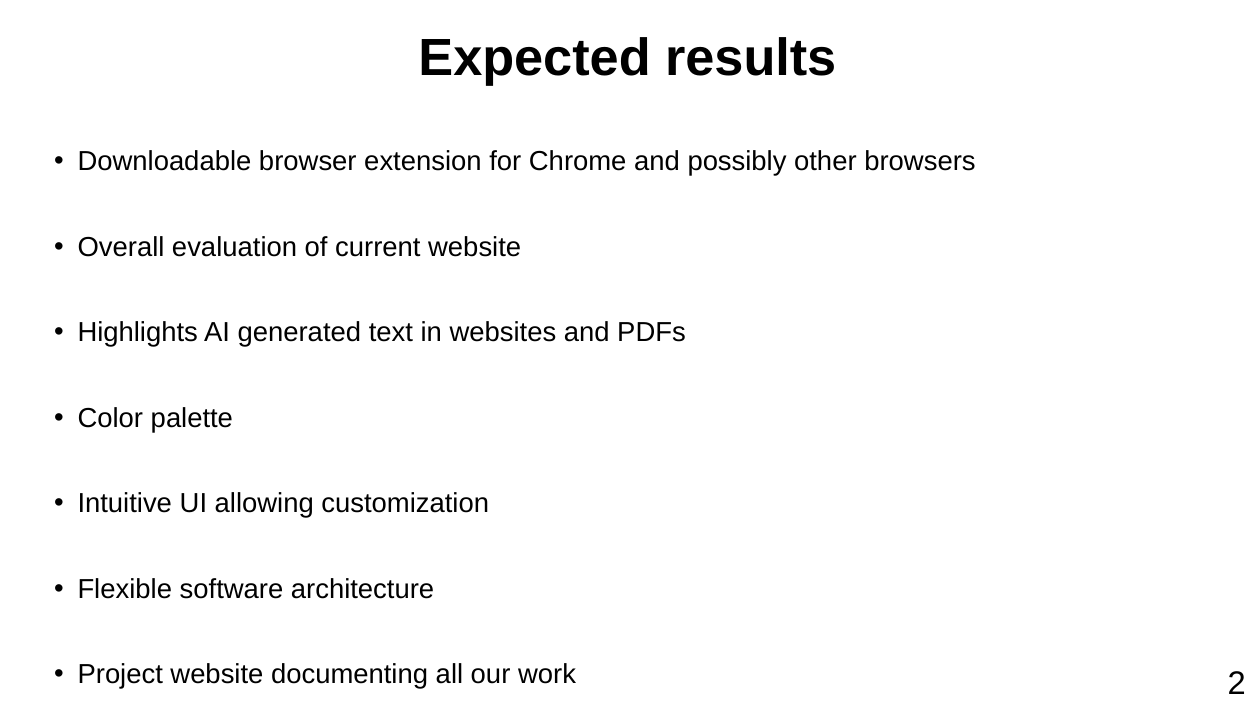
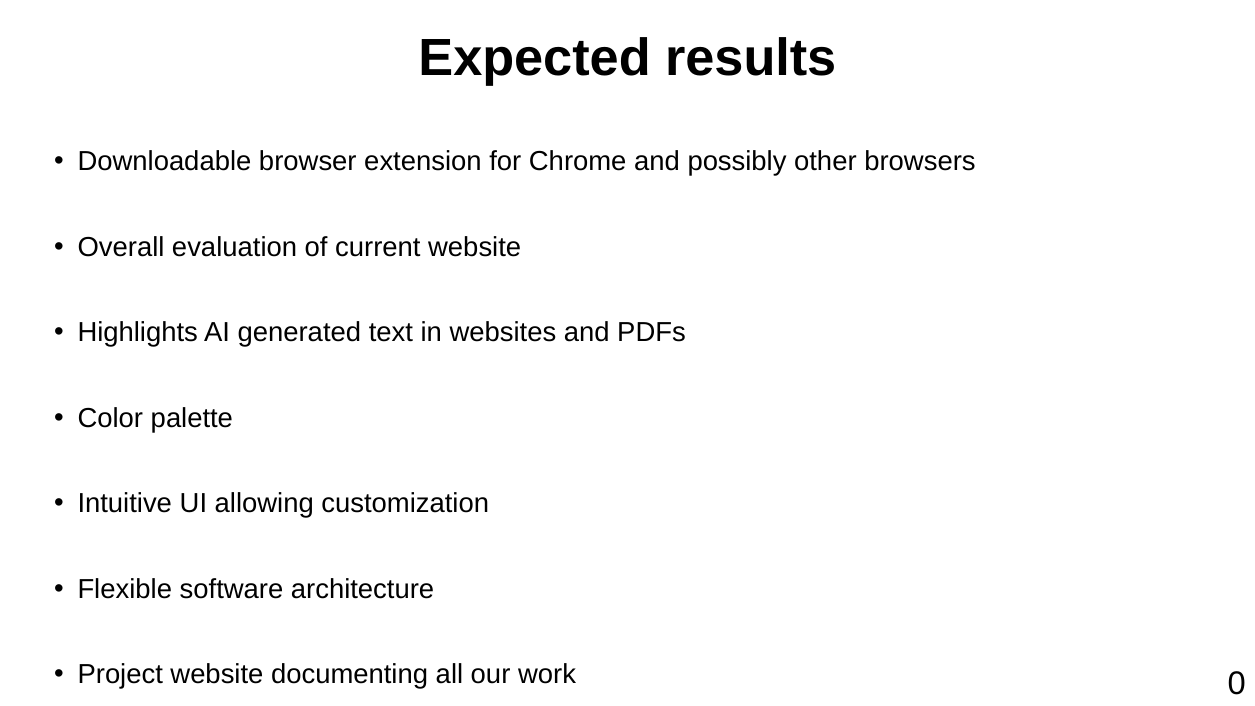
2: 2 -> 0
